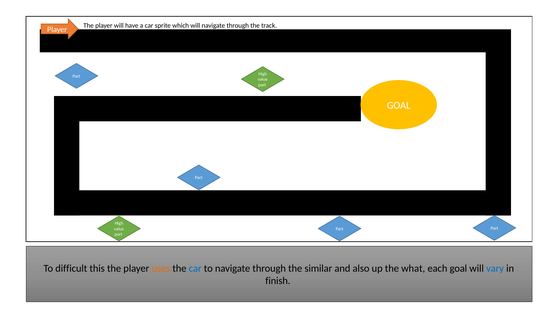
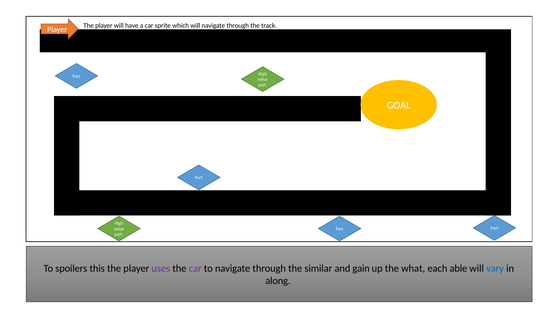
difficult: difficult -> spoilers
uses colour: orange -> purple
car at (195, 269) colour: blue -> purple
also: also -> gain
each goal: goal -> able
finish: finish -> along
